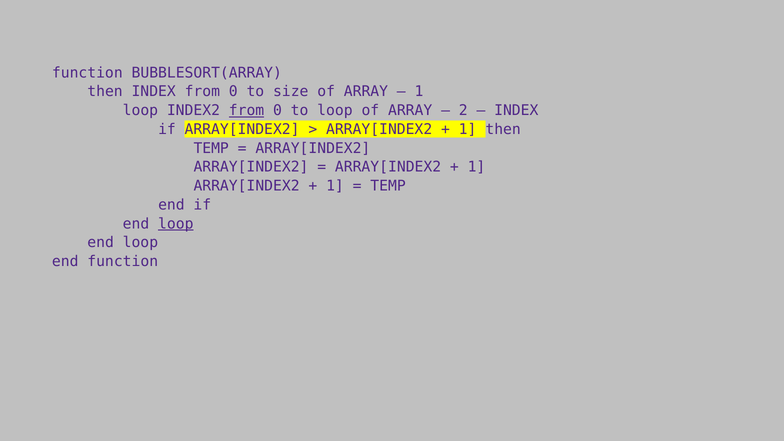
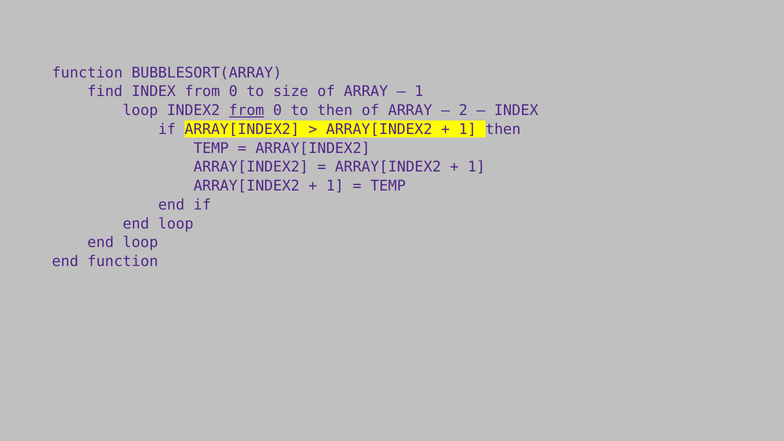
then at (105, 92): then -> find
to loop: loop -> then
loop at (176, 224) underline: present -> none
